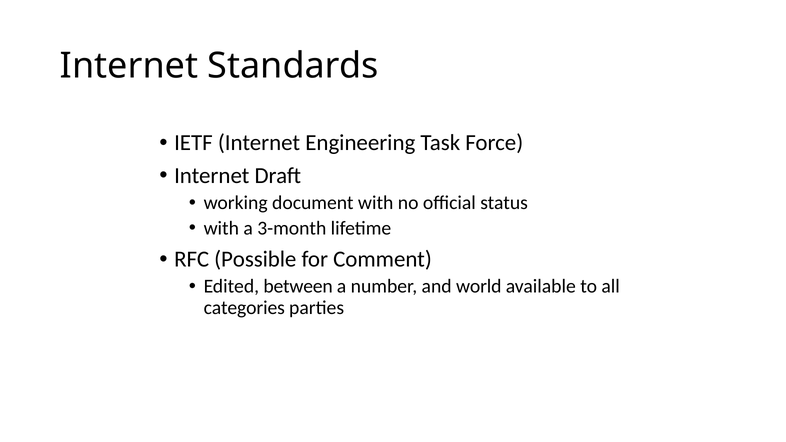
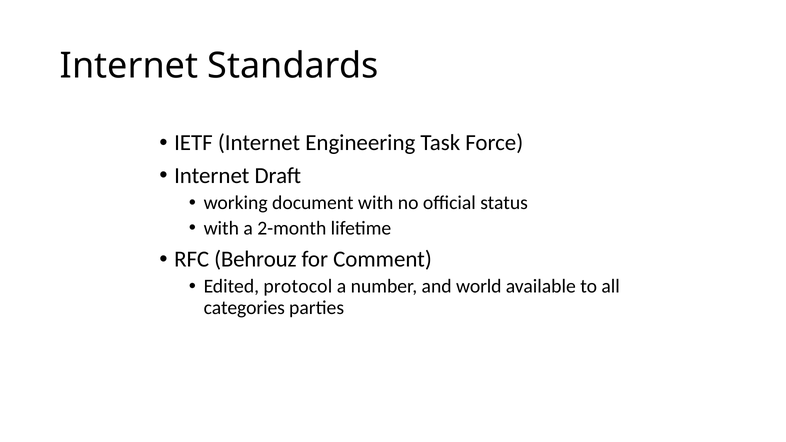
3-month: 3-month -> 2-month
Possible: Possible -> Behrouz
between: between -> protocol
